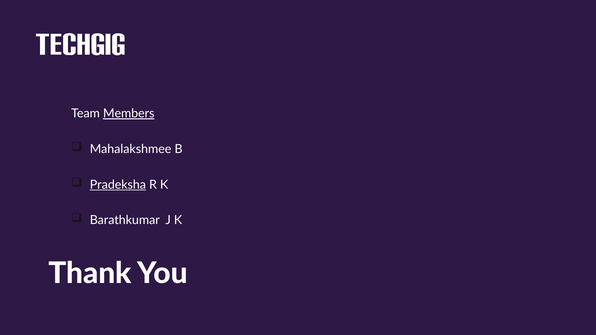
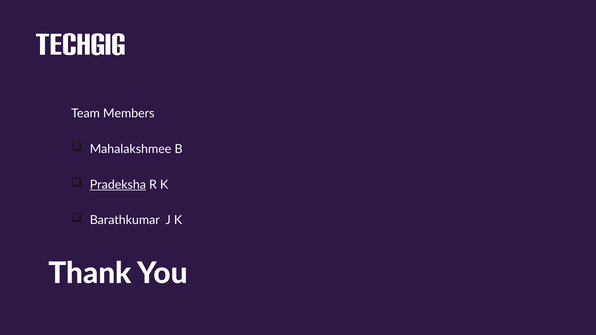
Members underline: present -> none
